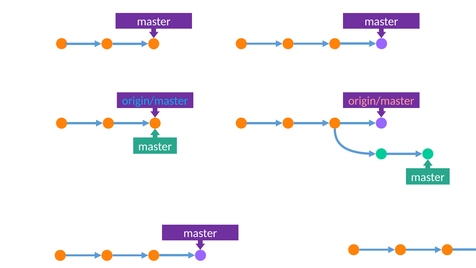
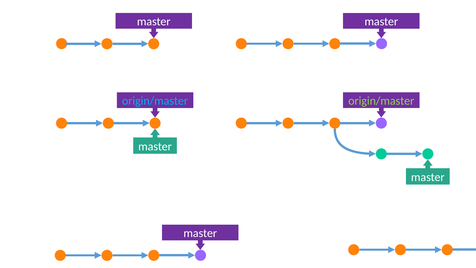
origin/master at (381, 101) colour: pink -> light green
